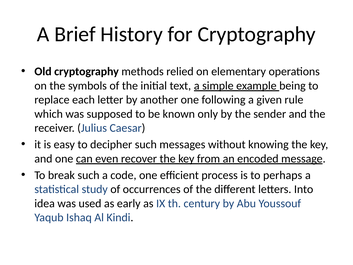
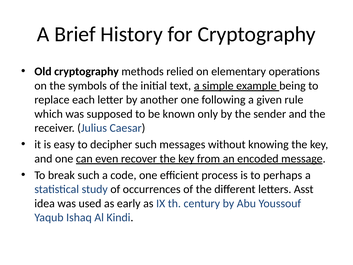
Into: Into -> Asst
